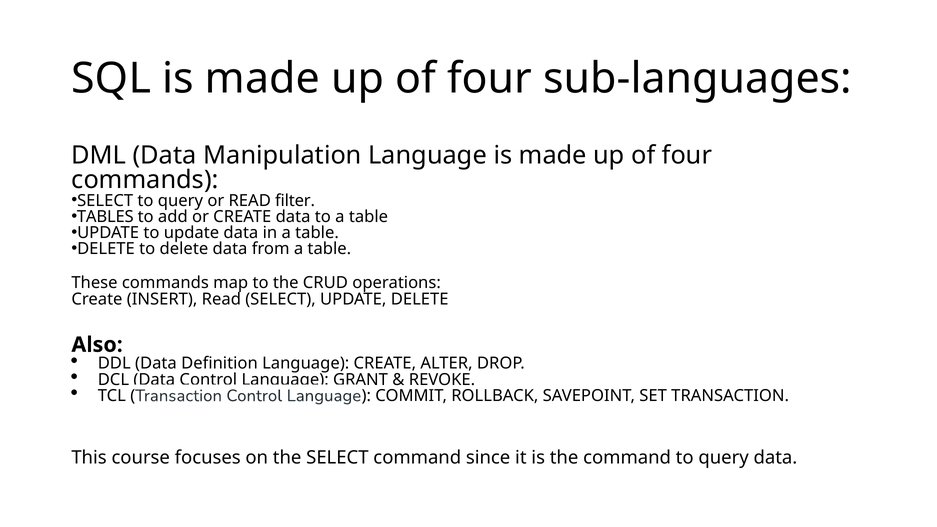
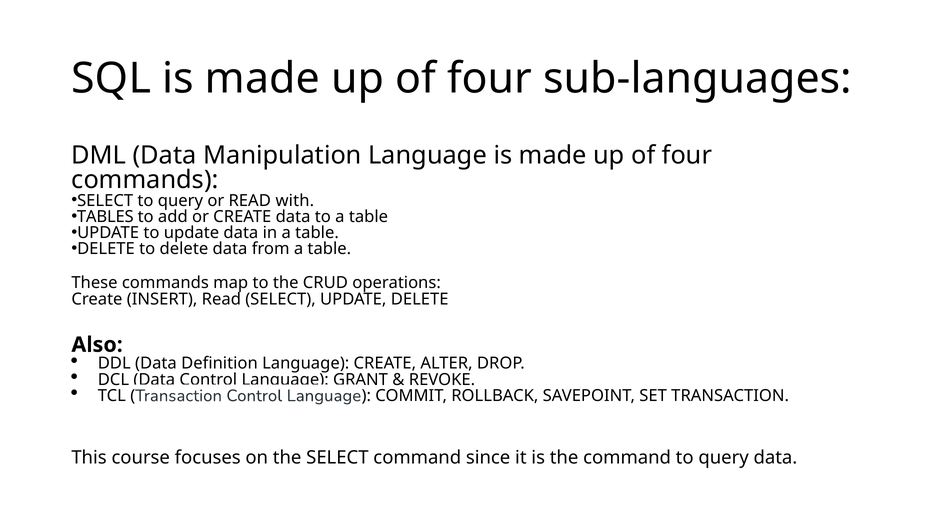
filter: filter -> with
